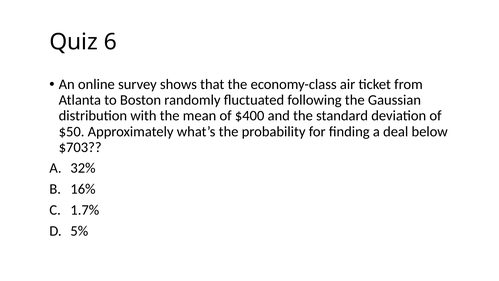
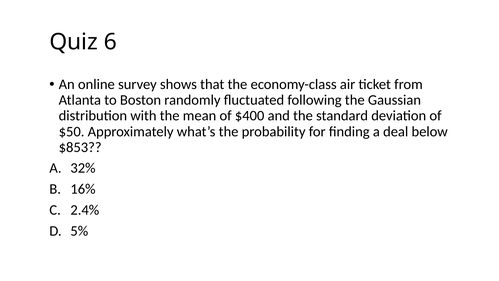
$703: $703 -> $853
1.7%: 1.7% -> 2.4%
